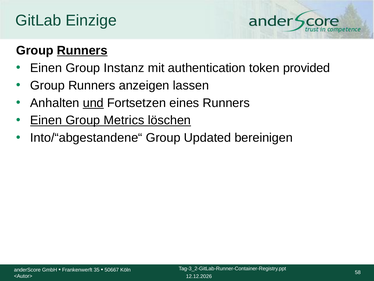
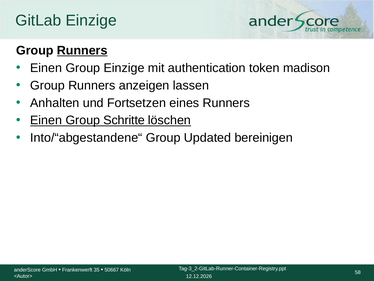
Group Instanz: Instanz -> Einzige
provided: provided -> madison
und underline: present -> none
Metrics: Metrics -> Schritte
